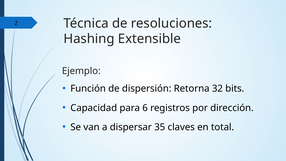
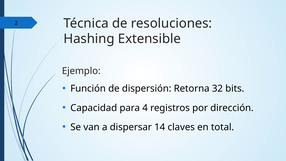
6: 6 -> 4
35: 35 -> 14
